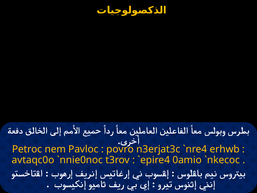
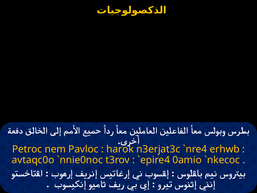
povro: povro -> harok
